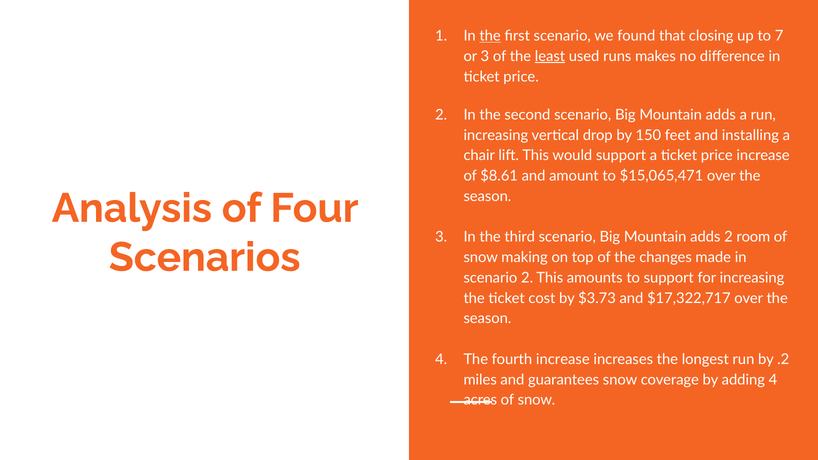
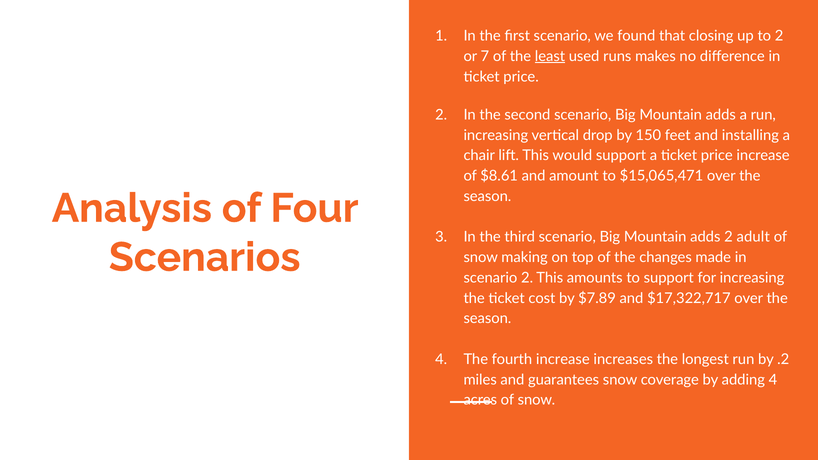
the at (490, 36) underline: present -> none
to 7: 7 -> 2
or 3: 3 -> 7
room: room -> adult
$3.73: $3.73 -> $7.89
